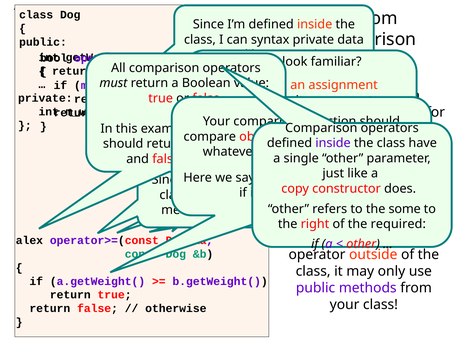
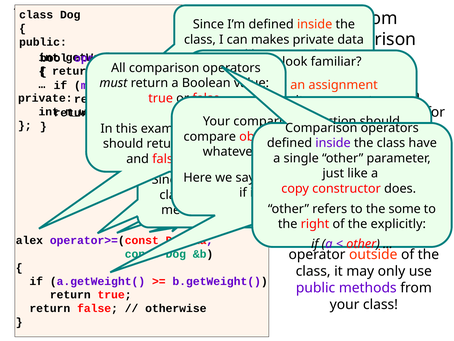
can syntax: syntax -> makes
required: required -> explicitly
